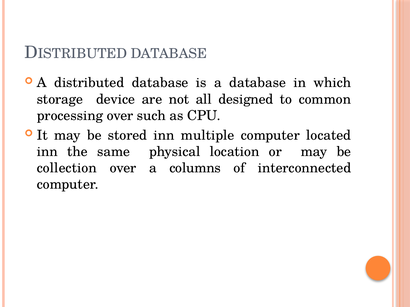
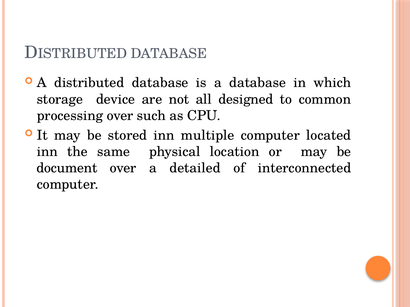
collection: collection -> document
columns: columns -> detailed
